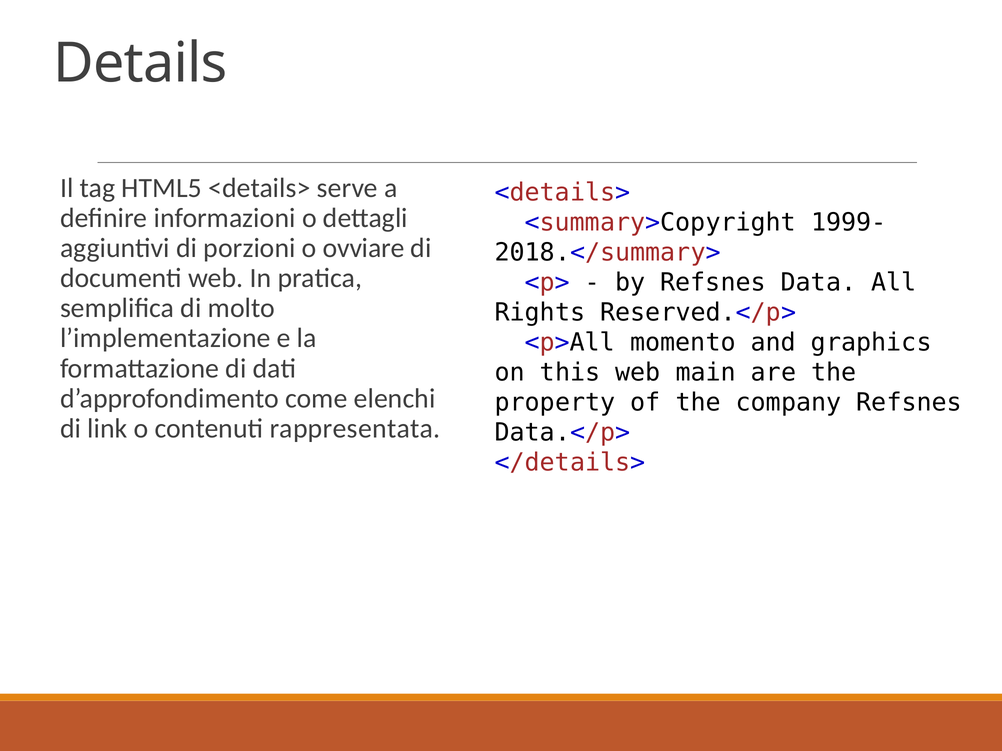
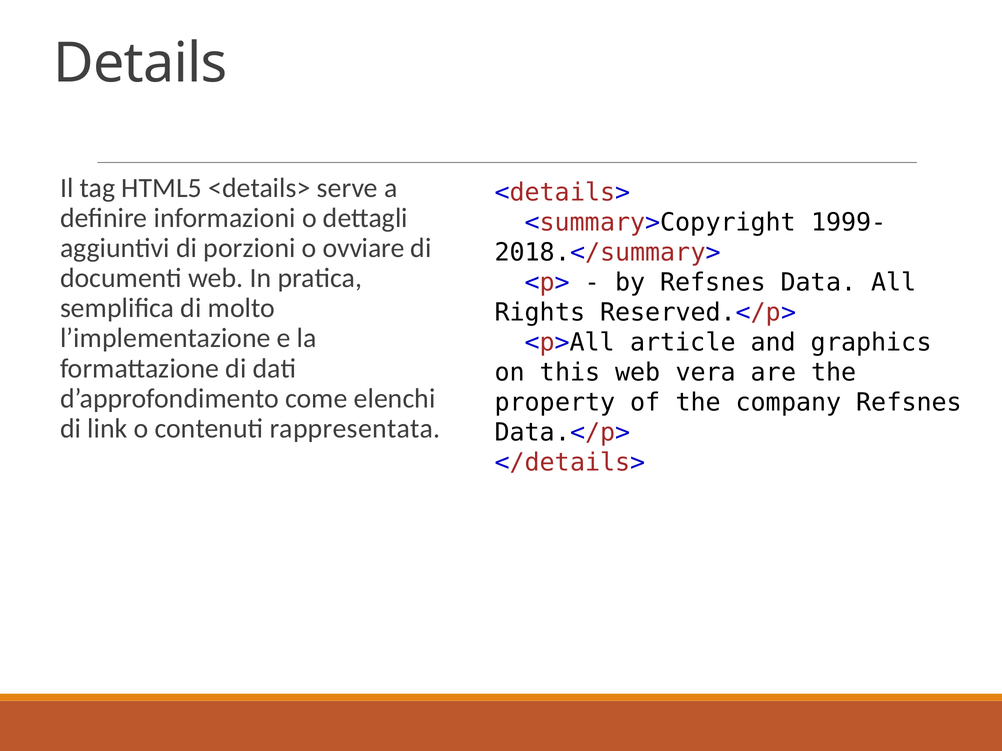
momento: momento -> article
main: main -> vera
